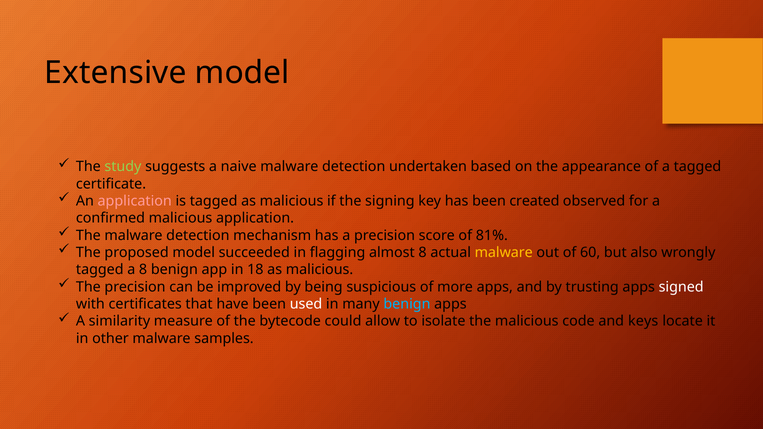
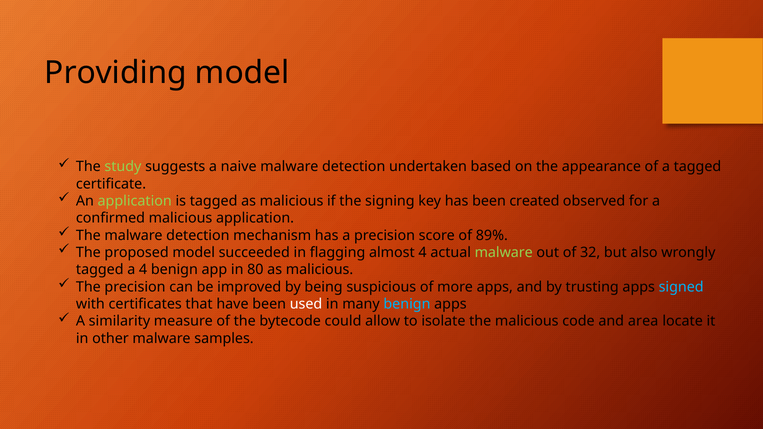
Extensive: Extensive -> Providing
application at (135, 201) colour: pink -> light green
81%: 81% -> 89%
almost 8: 8 -> 4
malware at (504, 253) colour: yellow -> light green
60: 60 -> 32
a 8: 8 -> 4
18: 18 -> 80
signed colour: white -> light blue
keys: keys -> area
